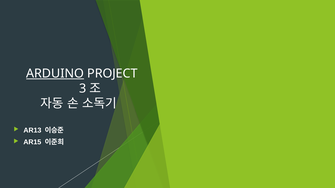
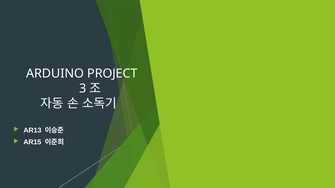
ARDUINO underline: present -> none
